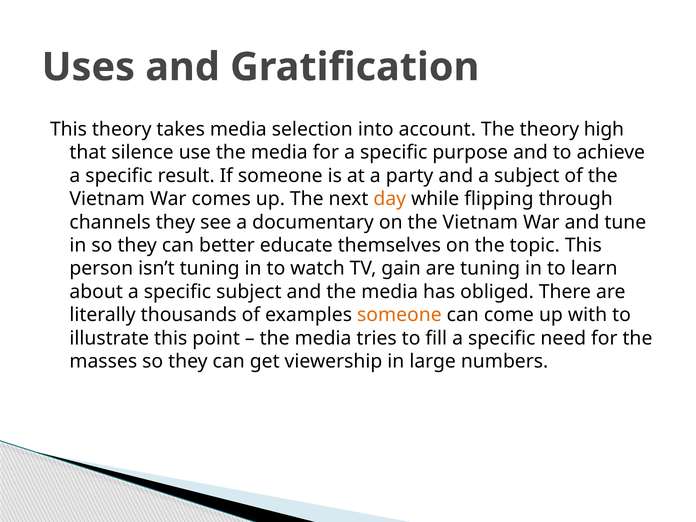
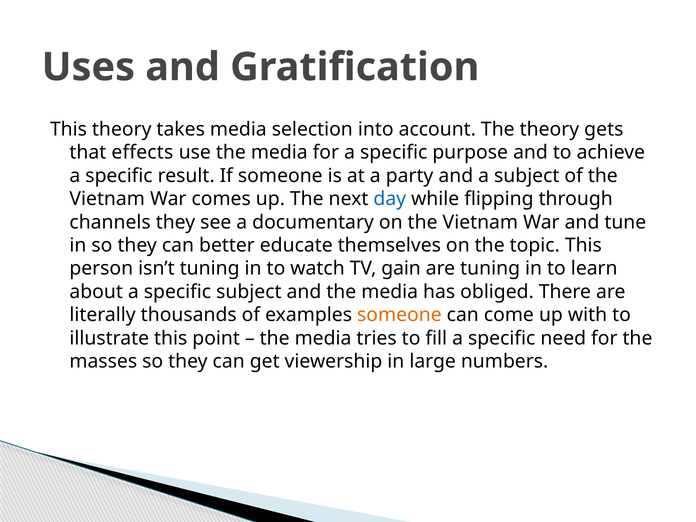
high: high -> gets
silence: silence -> effects
day colour: orange -> blue
